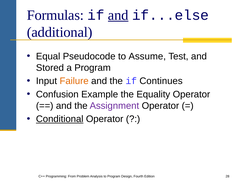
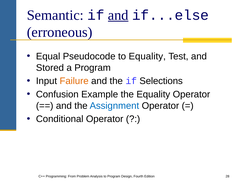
Formulas: Formulas -> Semantic
additional: additional -> erroneous
to Assume: Assume -> Equality
Continues: Continues -> Selections
Assignment colour: purple -> blue
Conditional underline: present -> none
